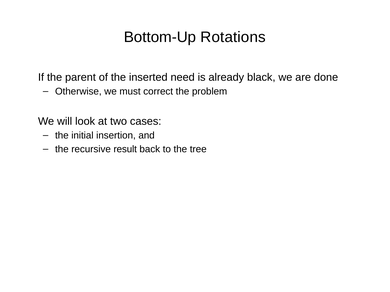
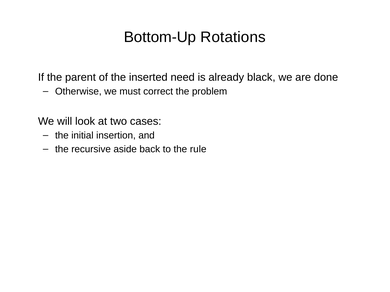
result: result -> aside
tree: tree -> rule
